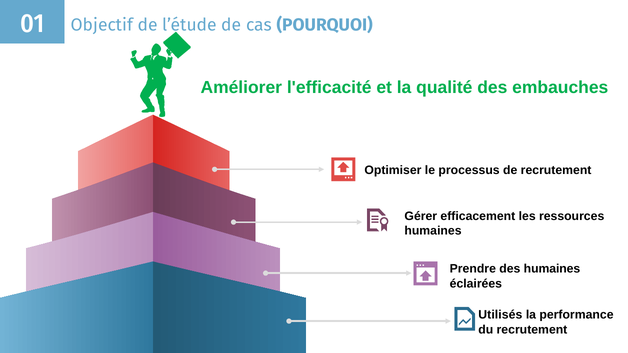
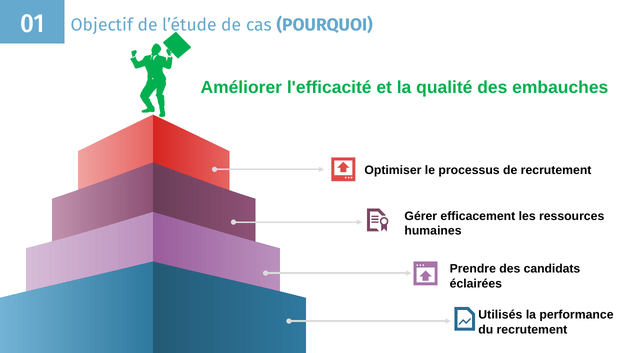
des humaines: humaines -> candidats
